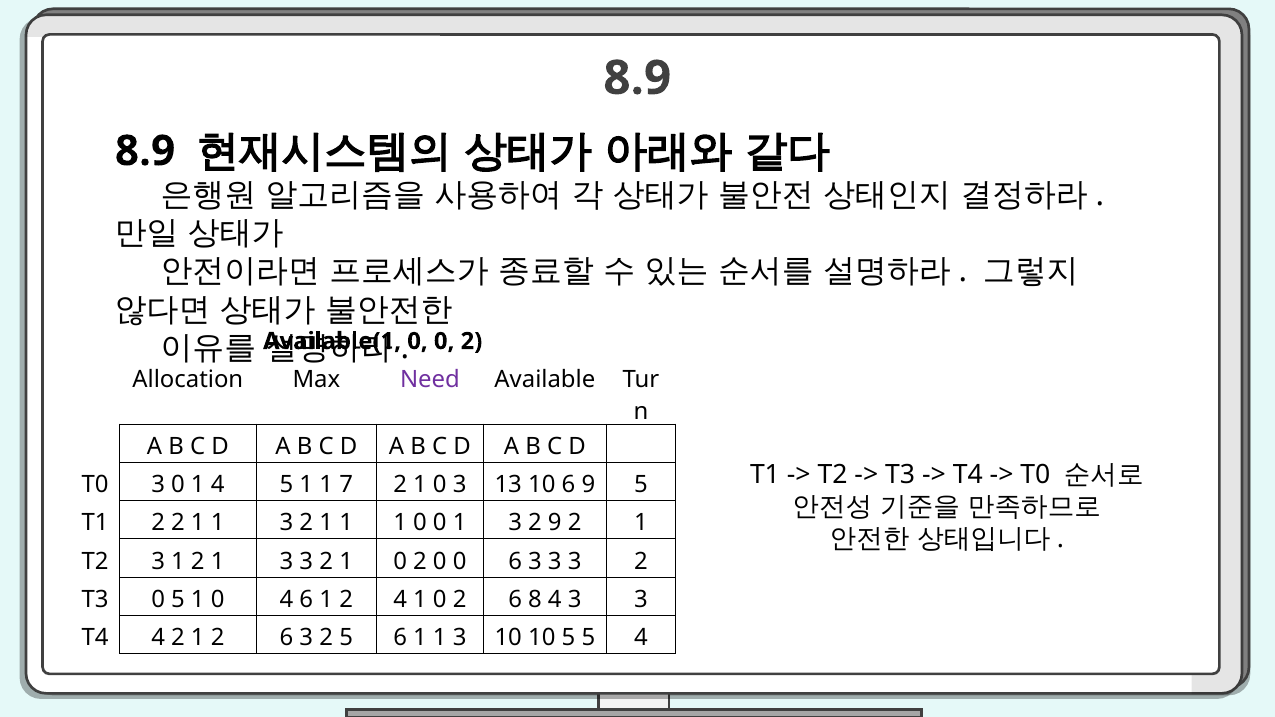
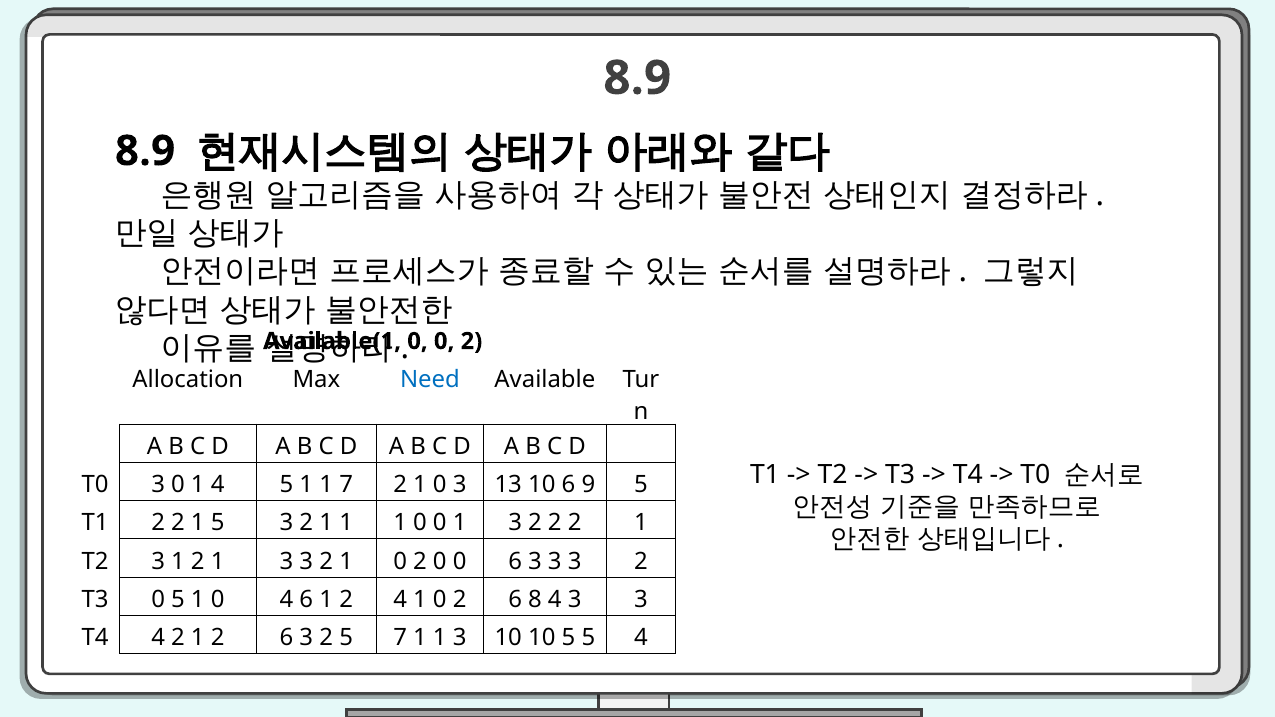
Need colour: purple -> blue
2 2 1 1: 1 -> 5
3 2 9: 9 -> 2
5 6: 6 -> 7
